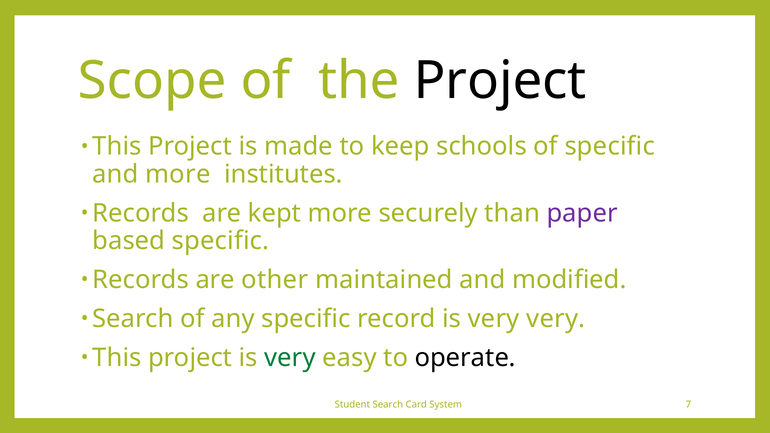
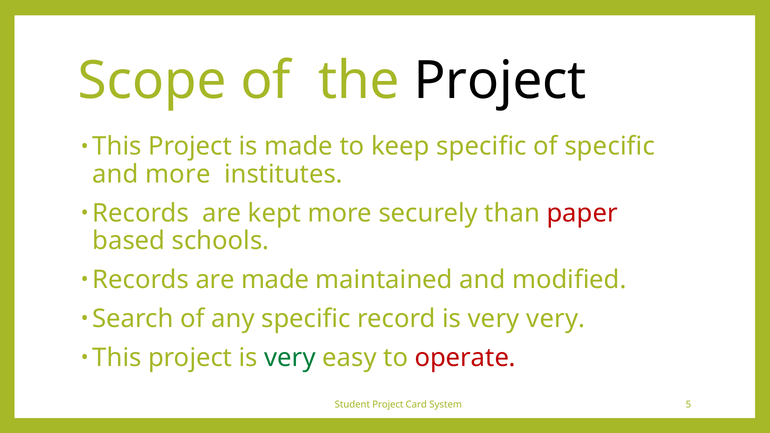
keep schools: schools -> specific
paper colour: purple -> red
based specific: specific -> schools
are other: other -> made
operate colour: black -> red
Student Search: Search -> Project
7: 7 -> 5
